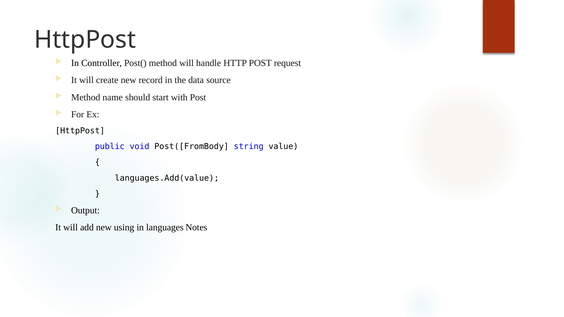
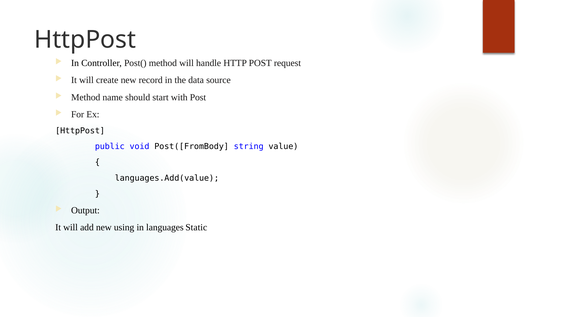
Notes: Notes -> Static
